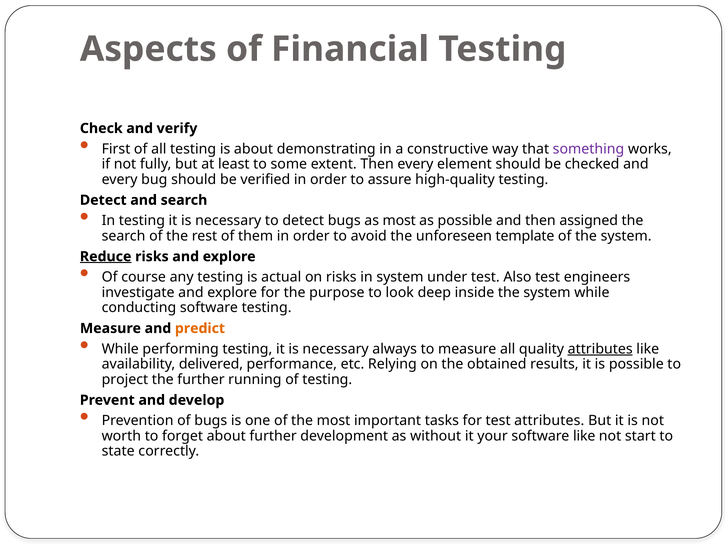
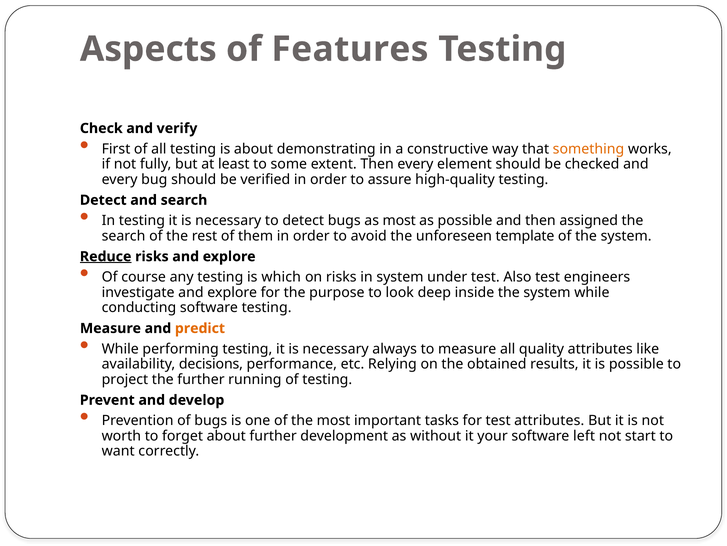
Financial: Financial -> Features
something colour: purple -> orange
actual: actual -> which
attributes at (600, 348) underline: present -> none
delivered: delivered -> decisions
software like: like -> left
state: state -> want
